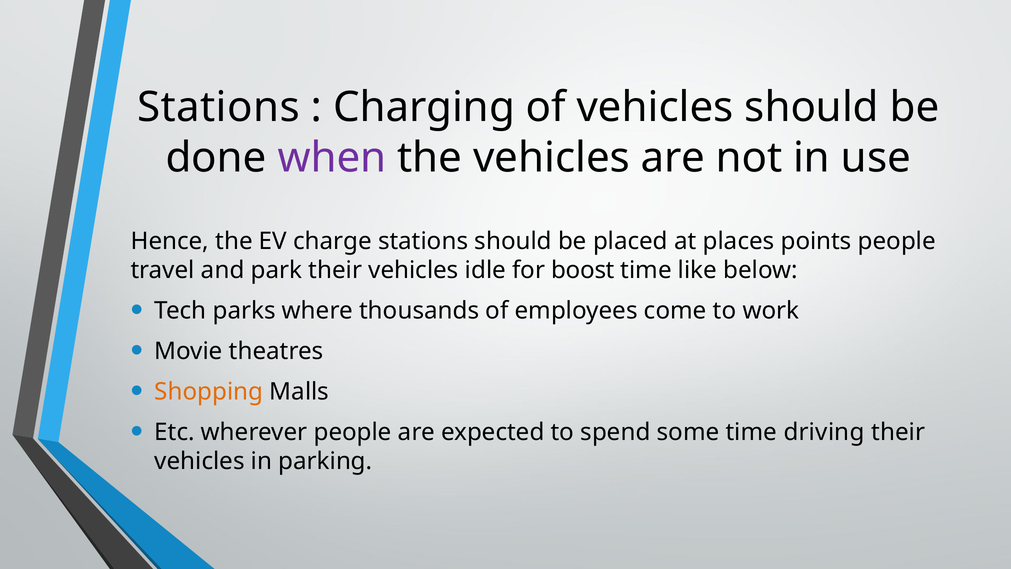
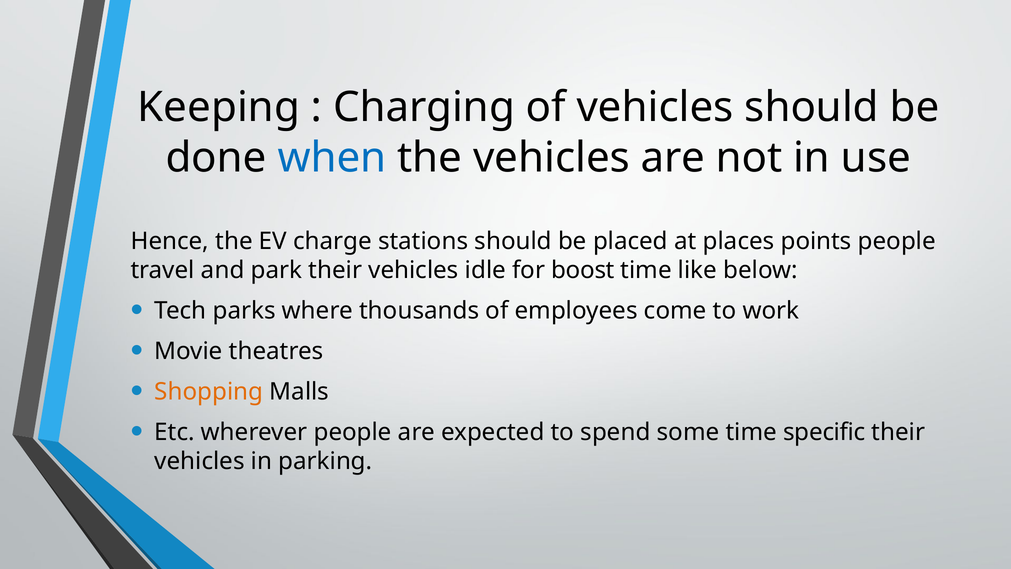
Stations at (218, 107): Stations -> Keeping
when colour: purple -> blue
driving: driving -> specific
